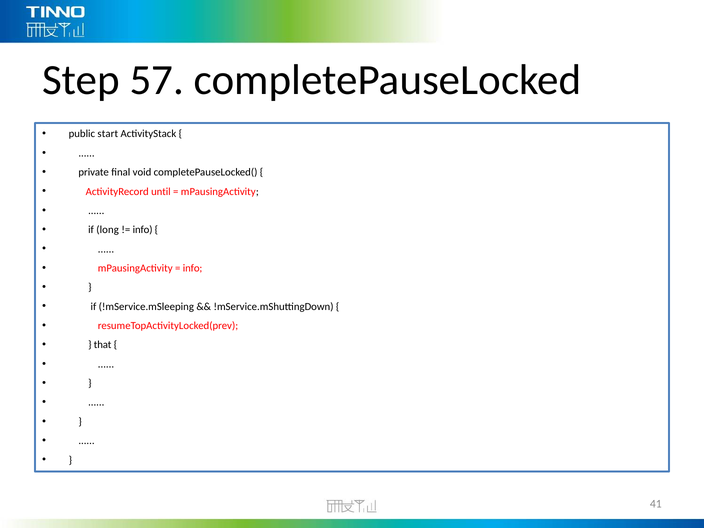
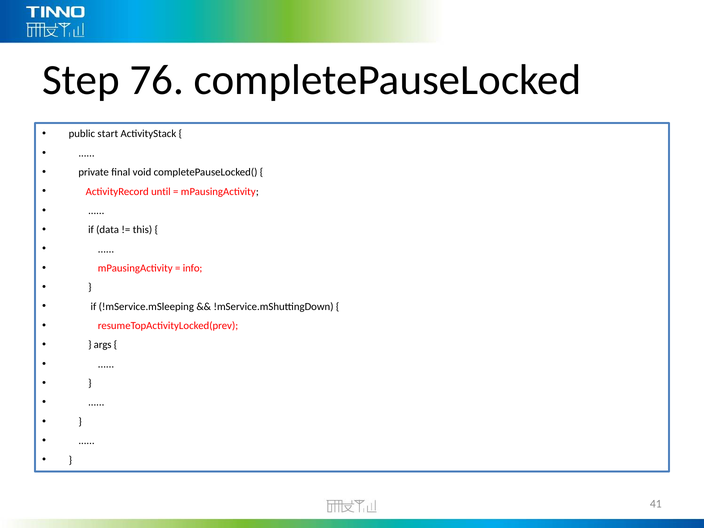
57: 57 -> 76
long: long -> data
info at (143, 230): info -> this
that: that -> args
